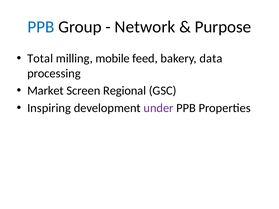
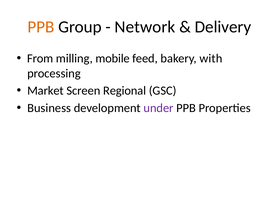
PPB at (41, 27) colour: blue -> orange
Purpose: Purpose -> Delivery
Total: Total -> From
data: data -> with
Inspiring: Inspiring -> Business
